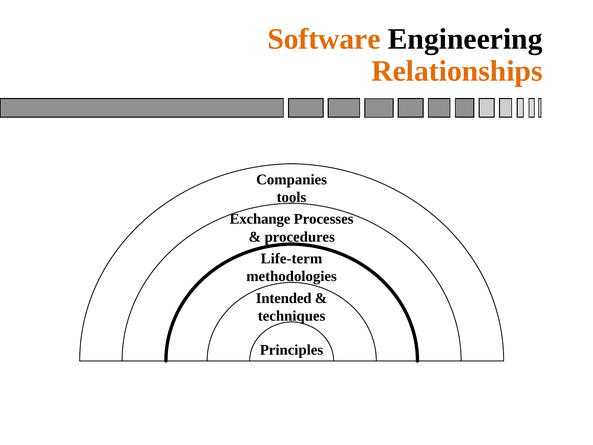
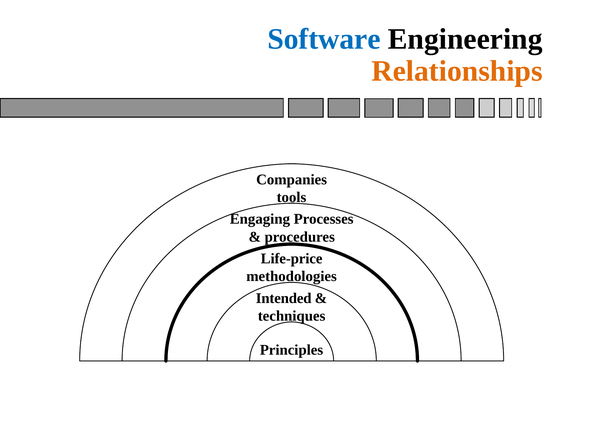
Software colour: orange -> blue
Exchange: Exchange -> Engaging
Life-term: Life-term -> Life-price
